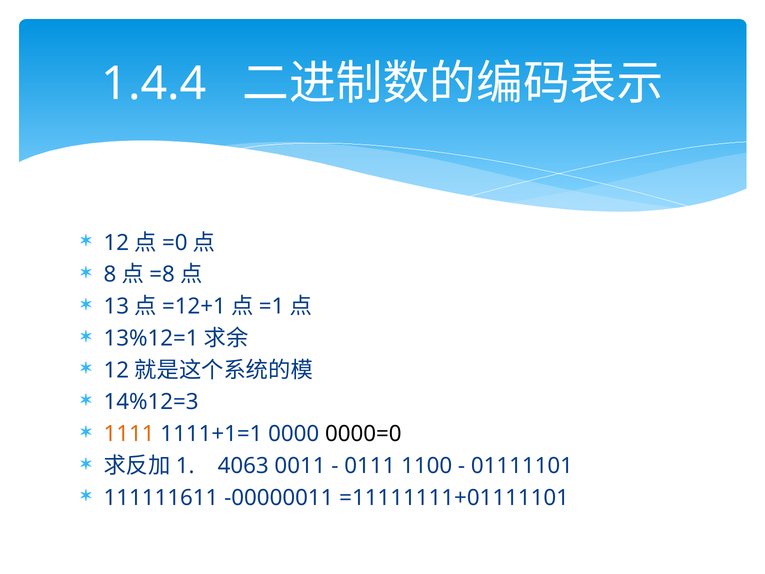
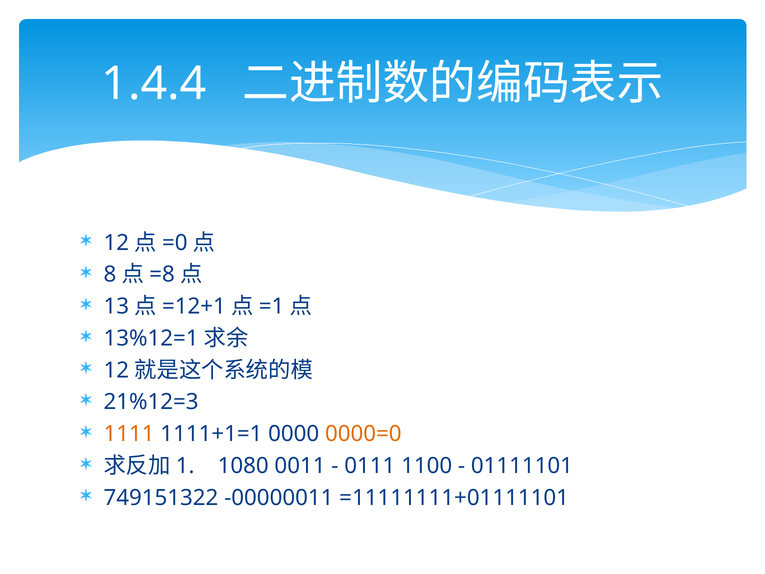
14%12=3: 14%12=3 -> 21%12=3
0000=0 colour: black -> orange
4063: 4063 -> 1080
111111611: 111111611 -> 749151322
